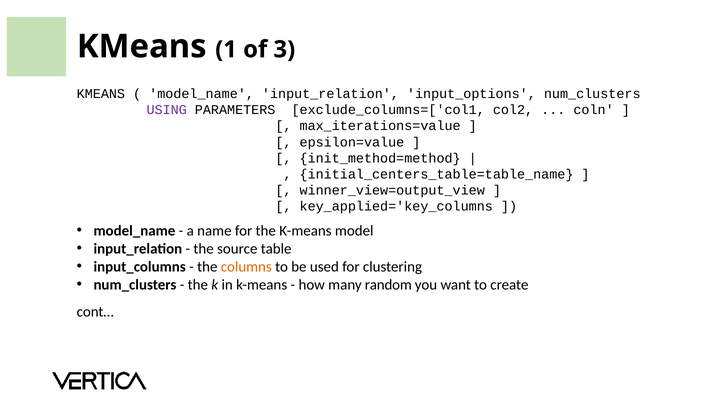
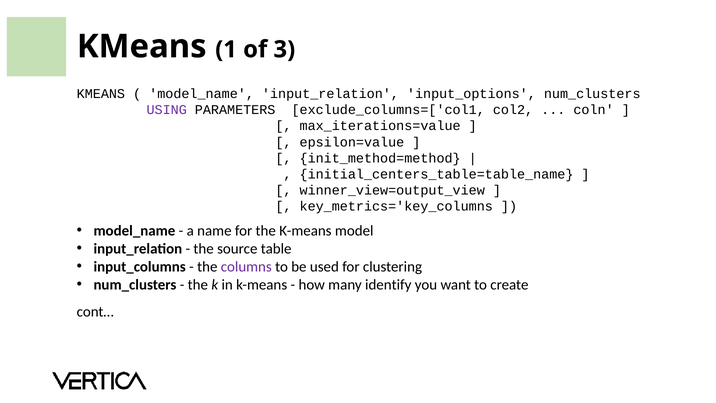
key_applied='key_columns: key_applied='key_columns -> key_metrics='key_columns
columns colour: orange -> purple
random: random -> identify
